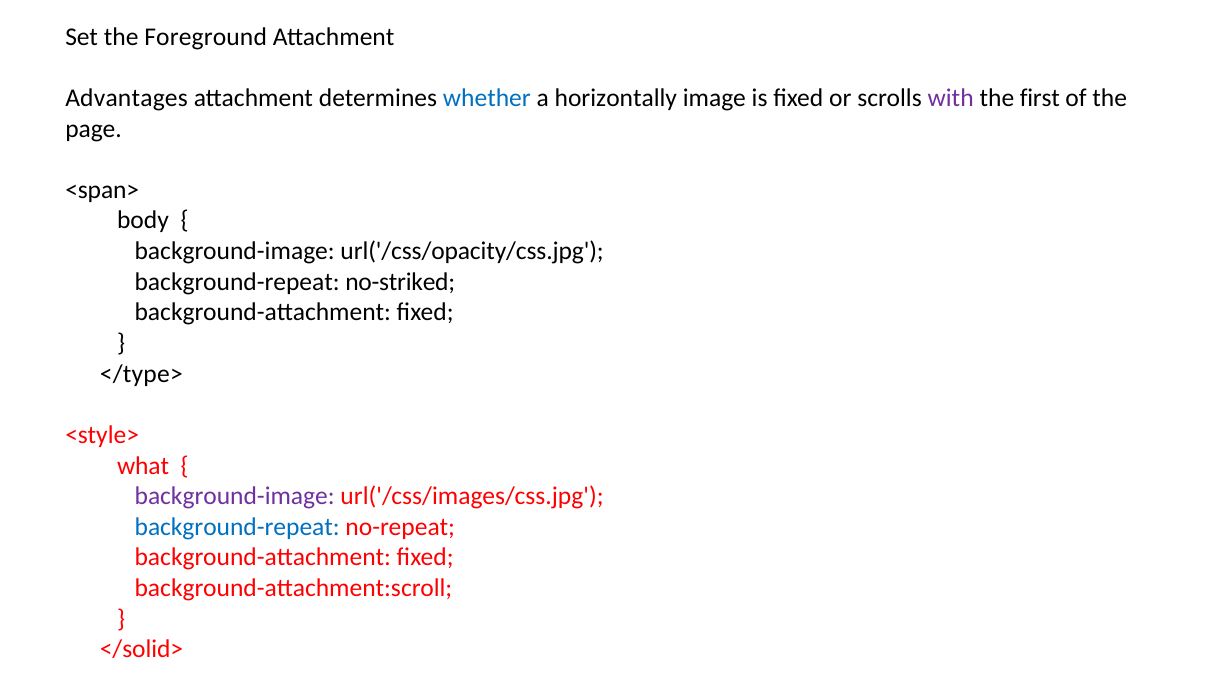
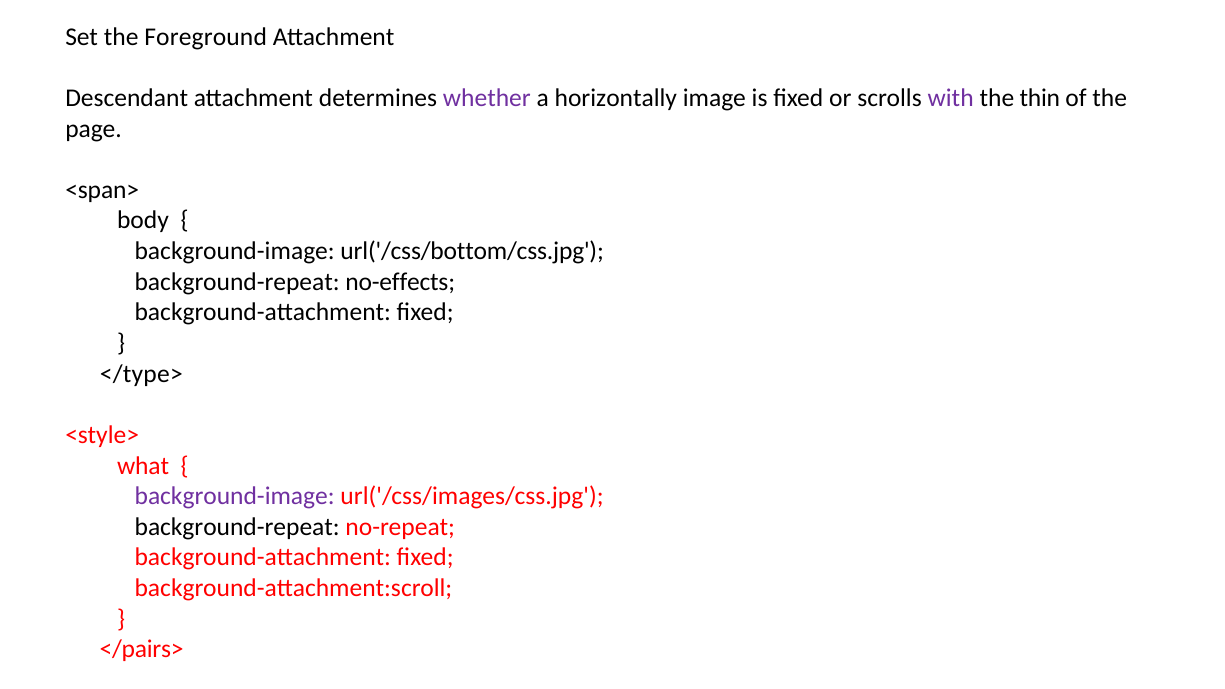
Advantages: Advantages -> Descendant
whether colour: blue -> purple
first: first -> thin
url('/css/opacity/css.jpg: url('/css/opacity/css.jpg -> url('/css/bottom/css.jpg
no-striked: no-striked -> no-effects
background-repeat at (237, 527) colour: blue -> black
</solid>: </solid> -> </pairs>
